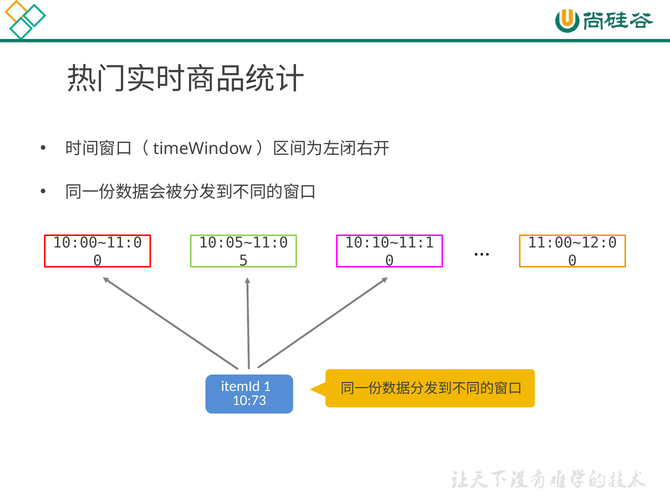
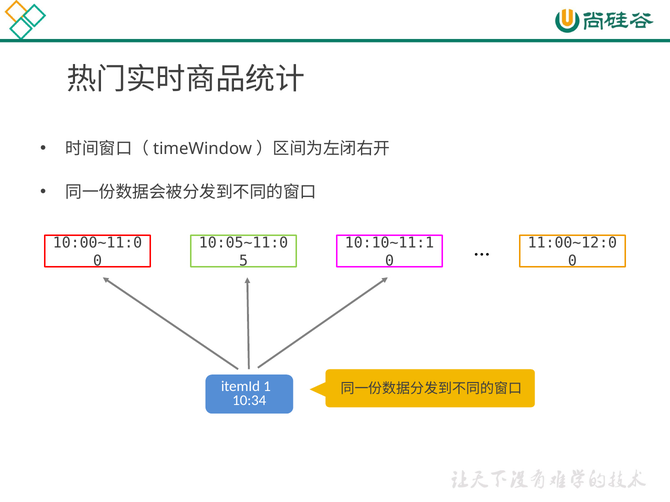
10:73: 10:73 -> 10:34
